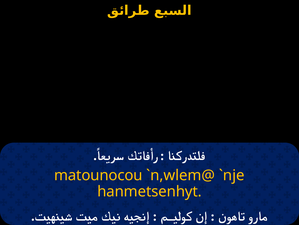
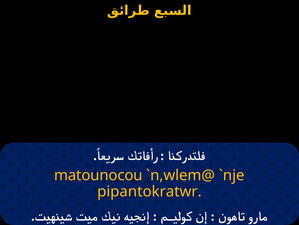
hanmetsenhyt: hanmetsenhyt -> pipantokratwr
